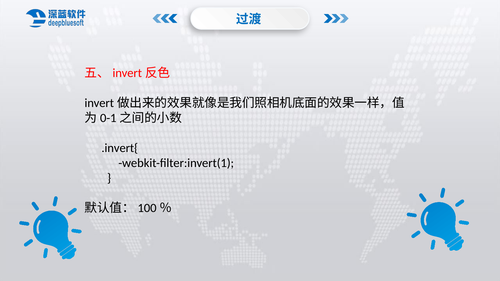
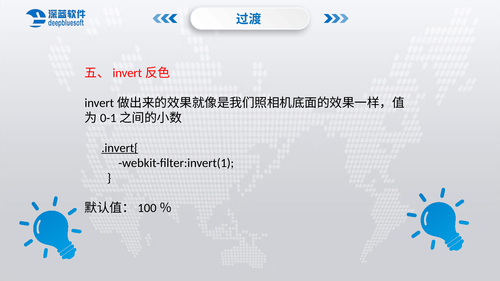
.invert{ underline: none -> present
